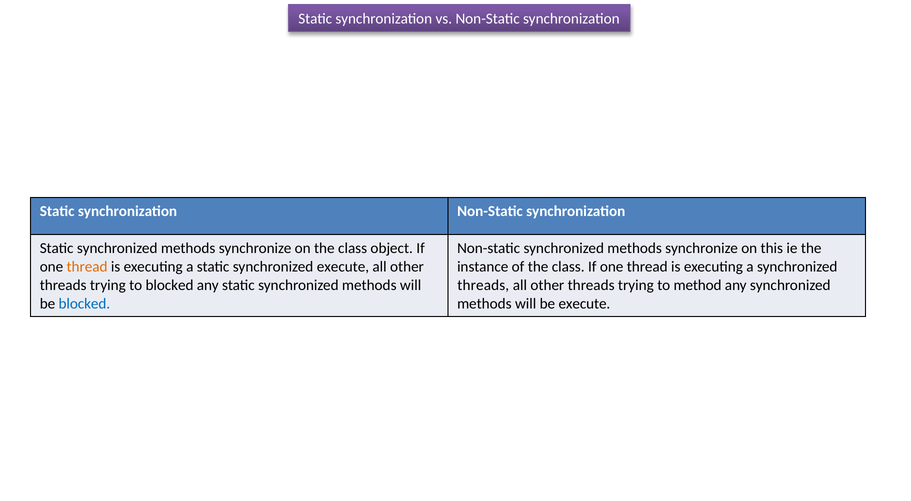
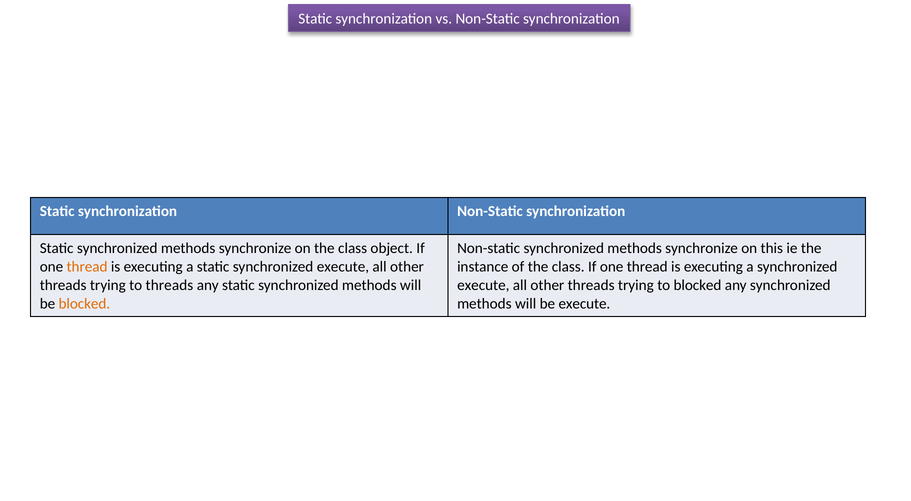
to blocked: blocked -> threads
threads at (483, 285): threads -> execute
to method: method -> blocked
blocked at (84, 304) colour: blue -> orange
